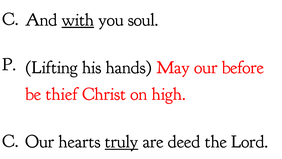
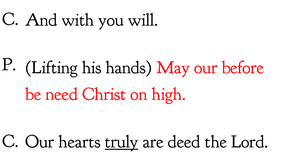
with underline: present -> none
soul: soul -> will
thief: thief -> need
